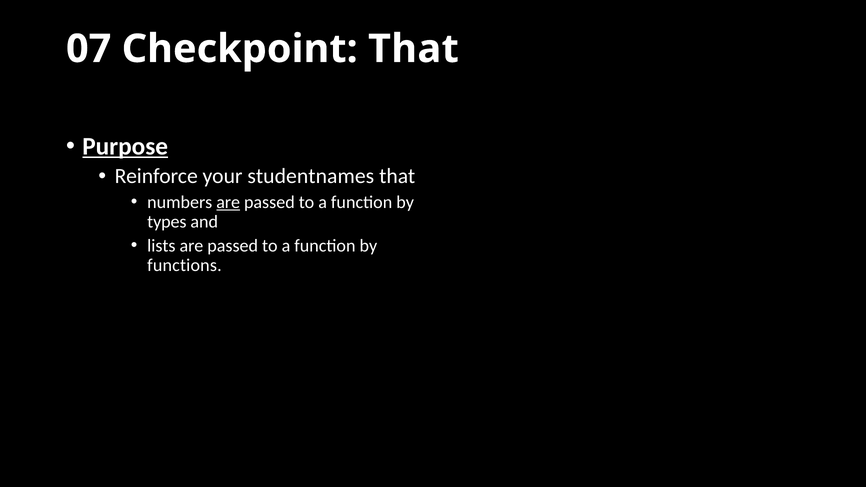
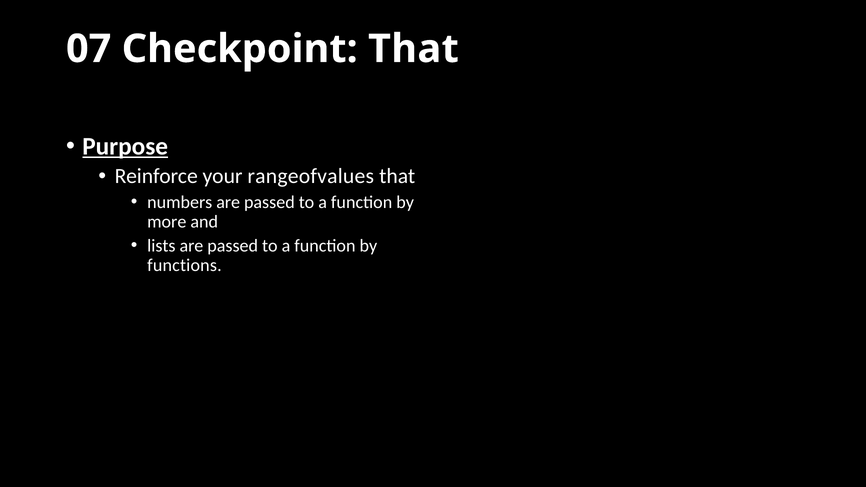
studentnames: studentnames -> rangeofvalues
are at (228, 202) underline: present -> none
types: types -> more
